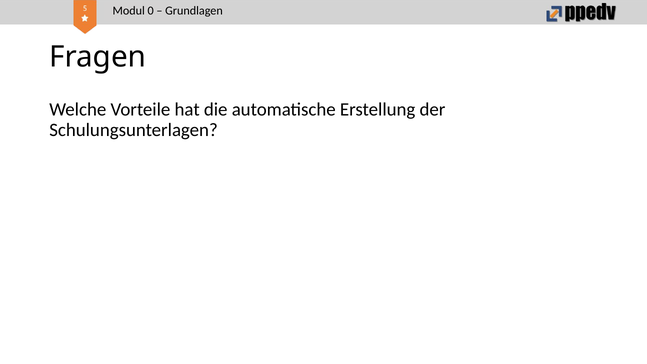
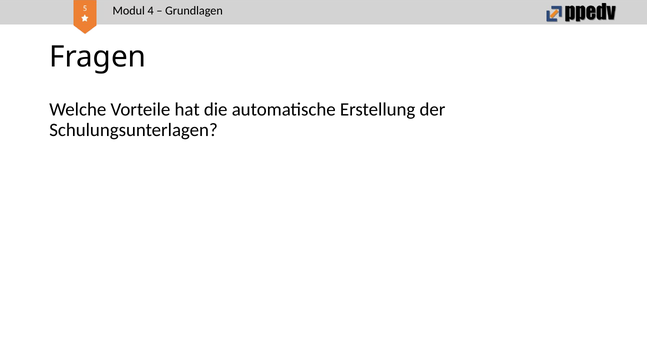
0: 0 -> 4
